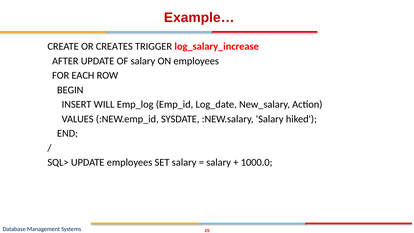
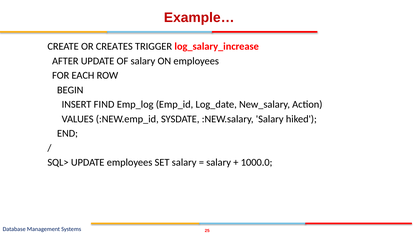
WILL: WILL -> FIND
